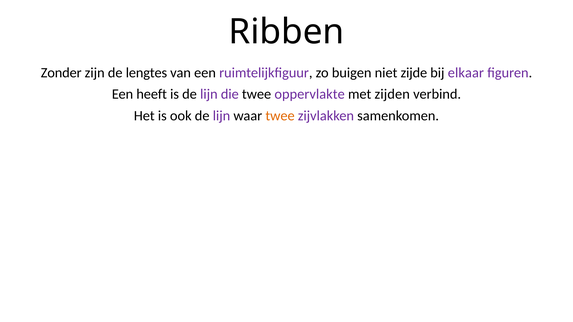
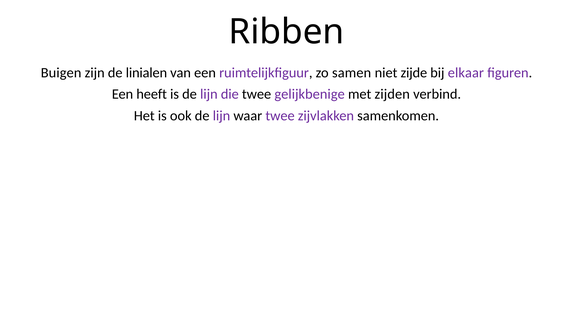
Zonder: Zonder -> Buigen
lengtes: lengtes -> linialen
buigen: buigen -> samen
oppervlakte: oppervlakte -> gelijkbenige
twee at (280, 116) colour: orange -> purple
